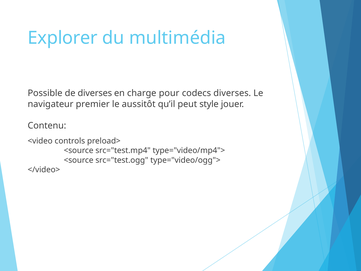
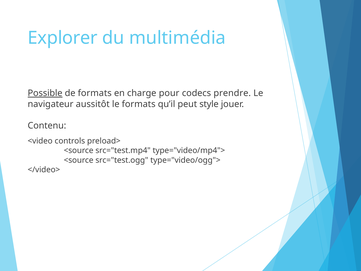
Possible underline: none -> present
de diverses: diverses -> formats
codecs diverses: diverses -> prendre
premier: premier -> aussitôt
le aussitôt: aussitôt -> formats
